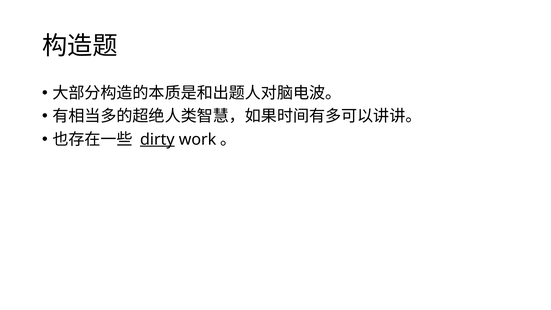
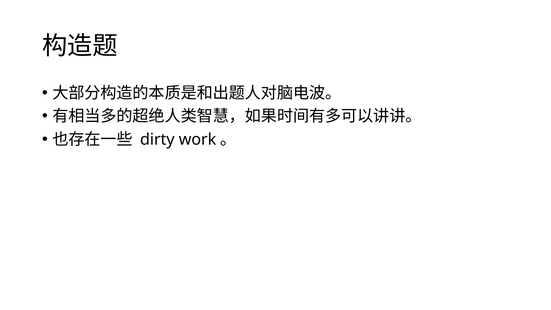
dirty underline: present -> none
